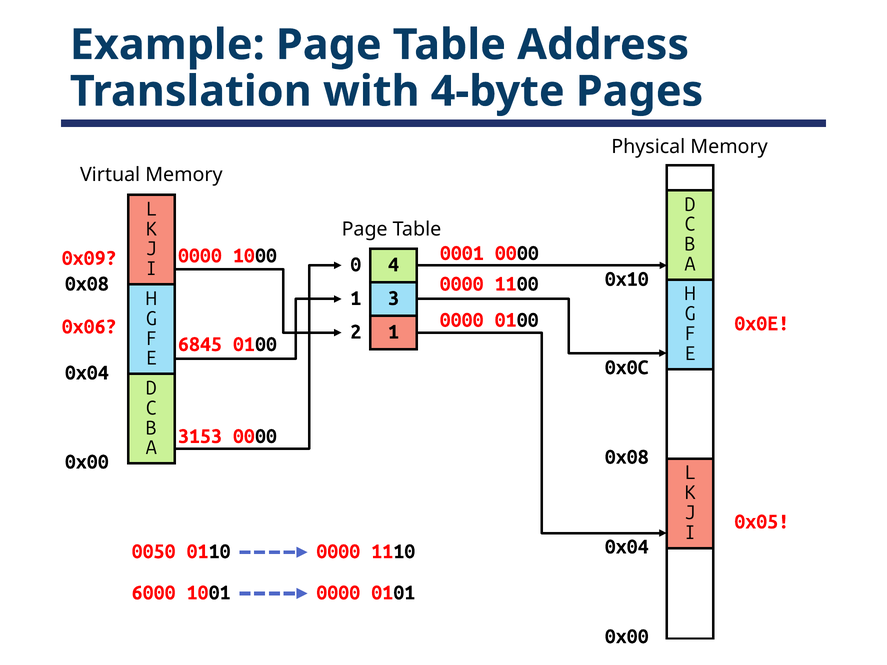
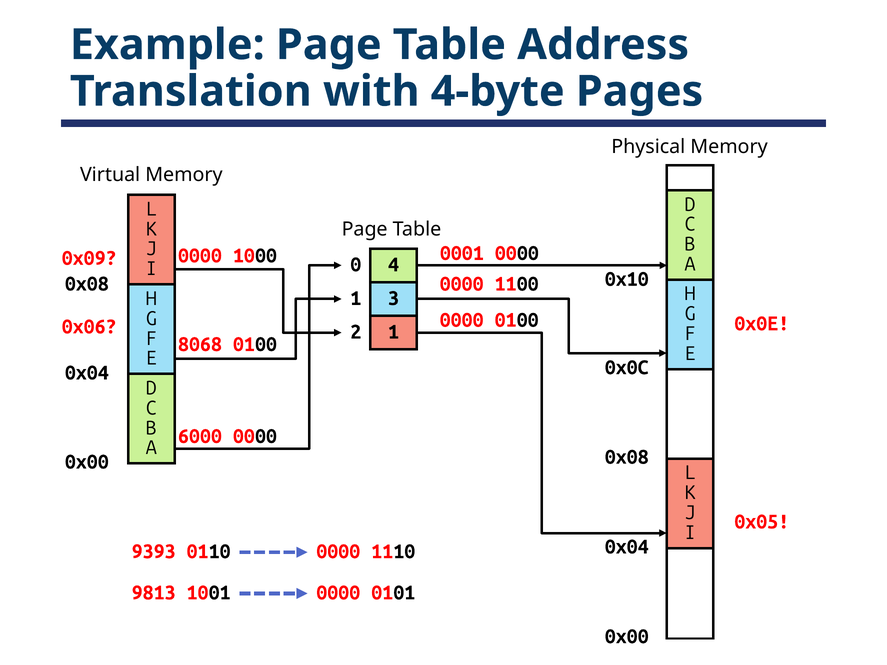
6845: 6845 -> 8068
3153: 3153 -> 6000
0050: 0050 -> 9393
6000: 6000 -> 9813
